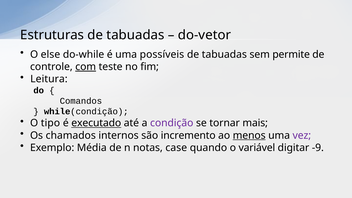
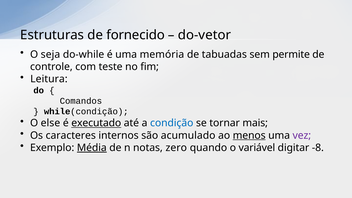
Estruturas de tabuadas: tabuadas -> fornecido
else: else -> seja
possíveis: possíveis -> memória
com underline: present -> none
tipo: tipo -> else
condição colour: purple -> blue
chamados: chamados -> caracteres
incremento: incremento -> acumulado
Média underline: none -> present
case: case -> zero
-9: -9 -> -8
